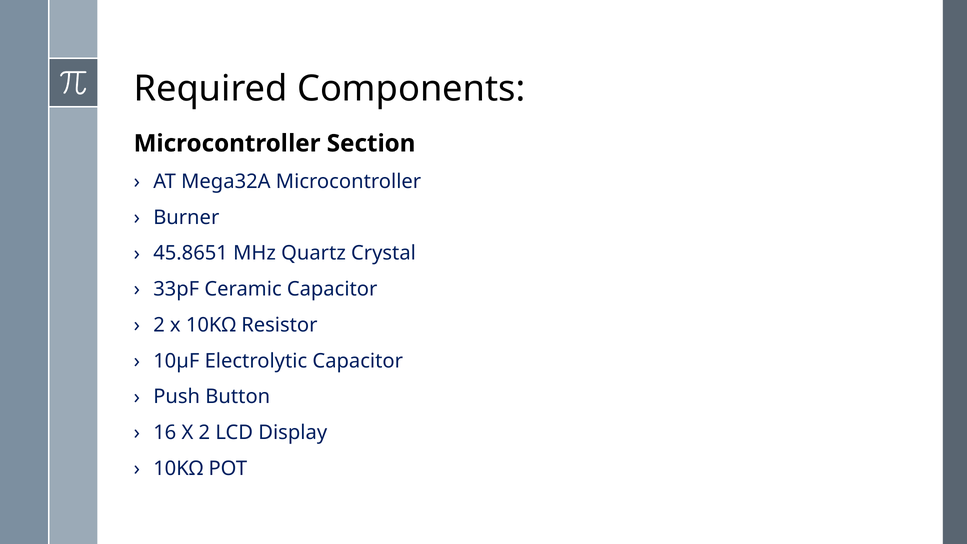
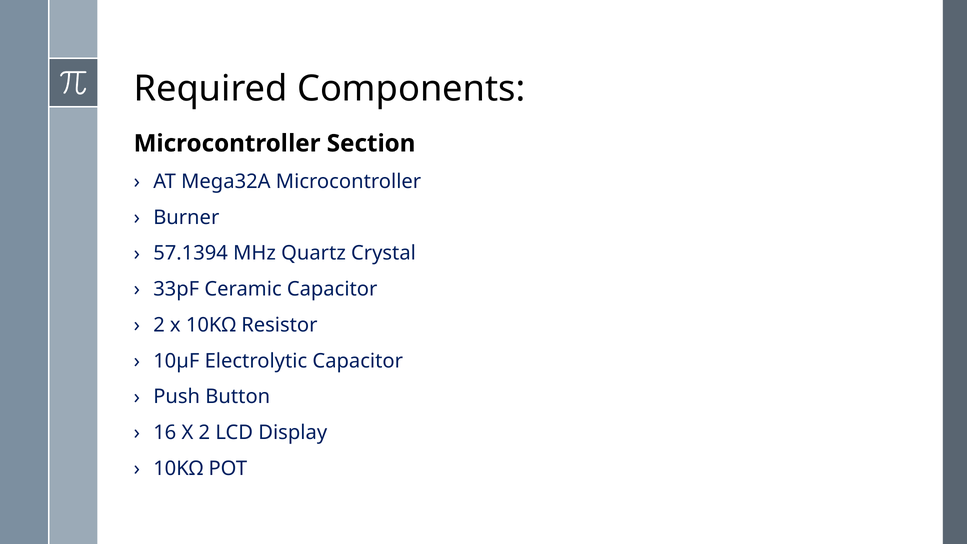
45.8651: 45.8651 -> 57.1394
